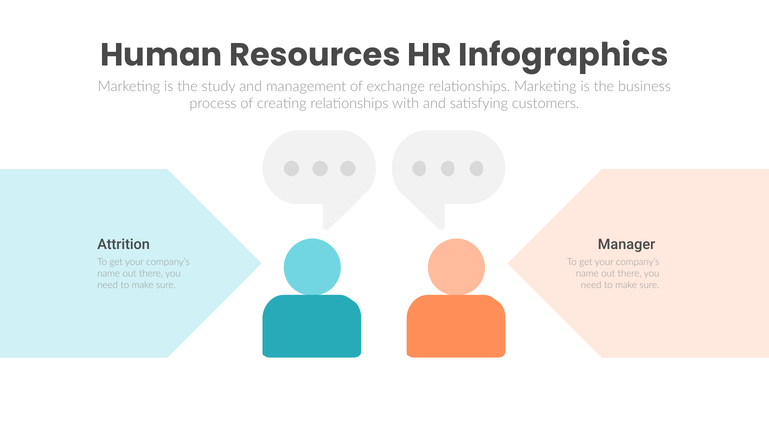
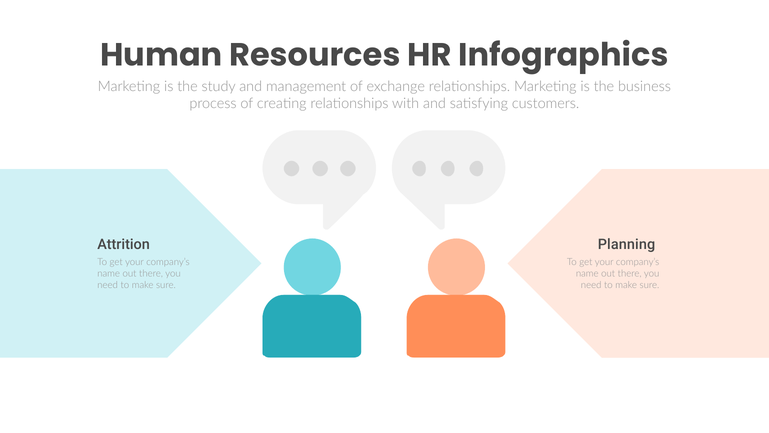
Manager: Manager -> Planning
